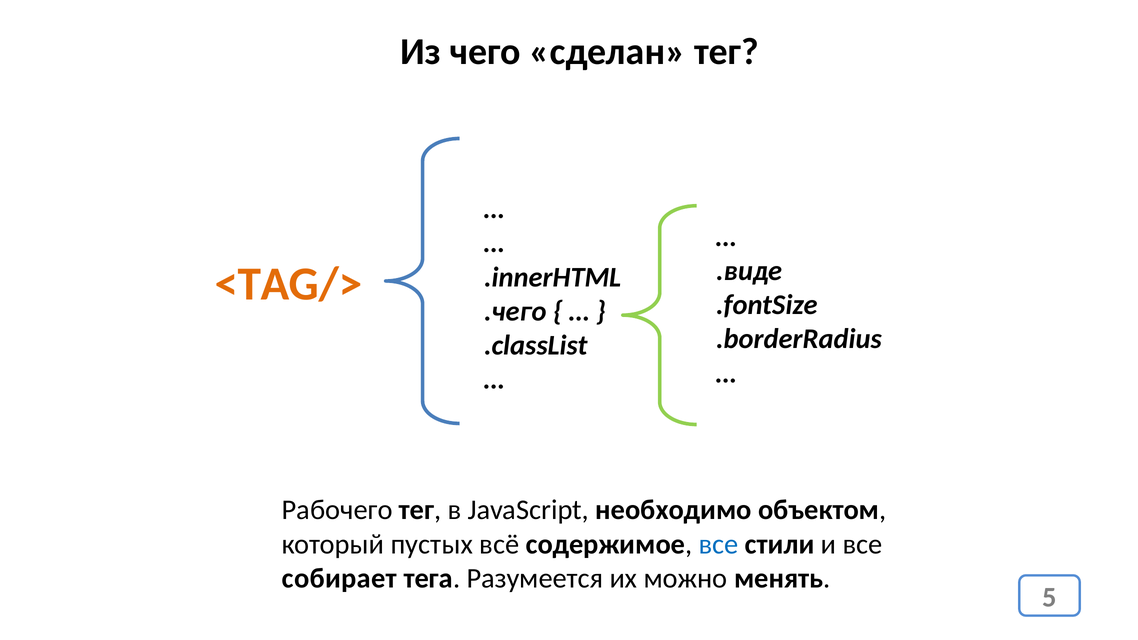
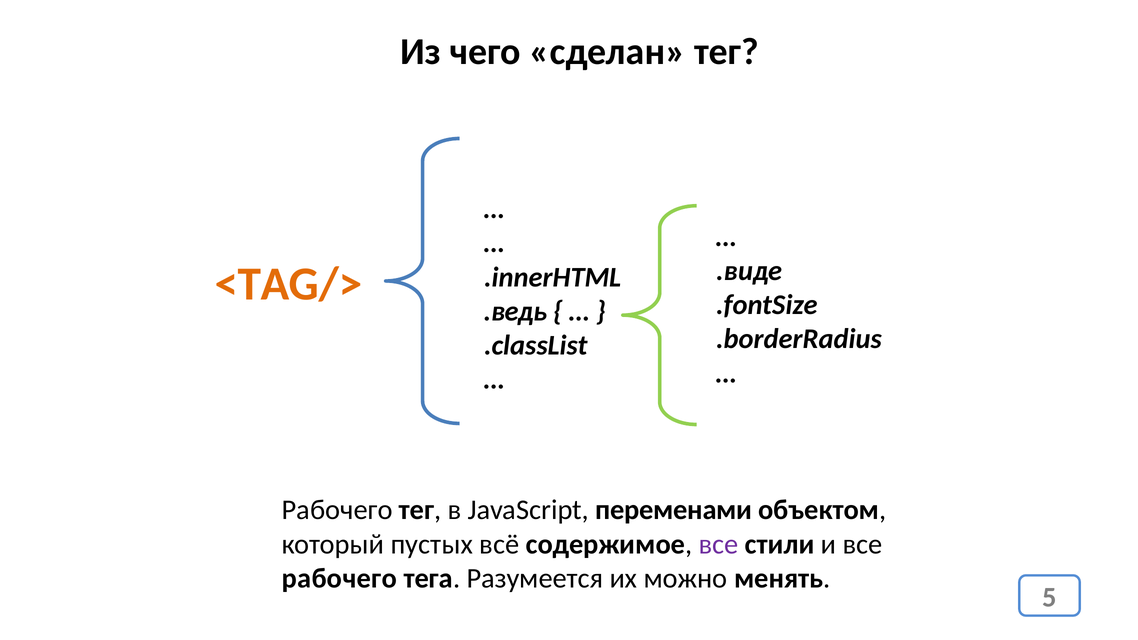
.чего: .чего -> .ведь
необходимо: необходимо -> переменами
все at (719, 544) colour: blue -> purple
собирает at (339, 578): собирает -> рабочего
